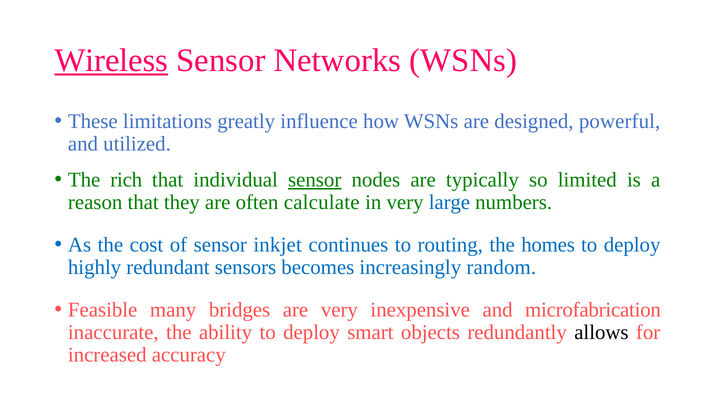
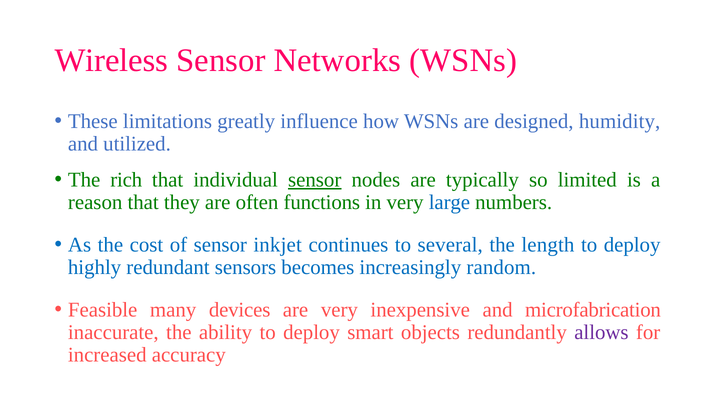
Wireless underline: present -> none
powerful: powerful -> humidity
calculate: calculate -> functions
routing: routing -> several
homes: homes -> length
bridges: bridges -> devices
allows colour: black -> purple
